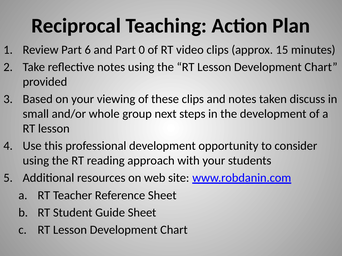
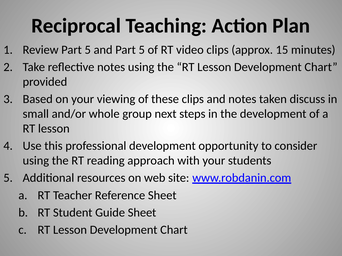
Review Part 6: 6 -> 5
and Part 0: 0 -> 5
